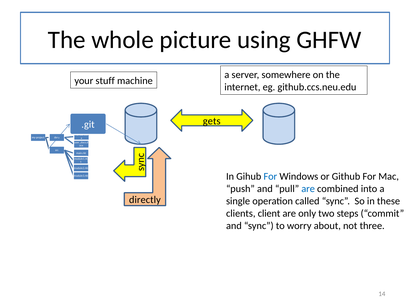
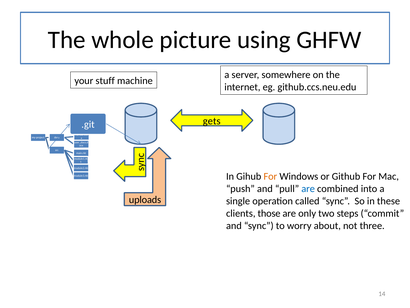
For at (270, 176) colour: blue -> orange
directly: directly -> uploads
client: client -> those
